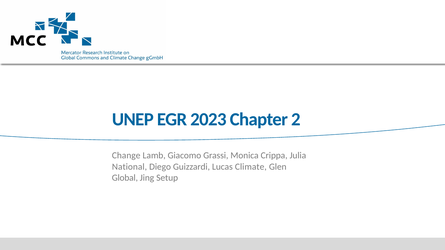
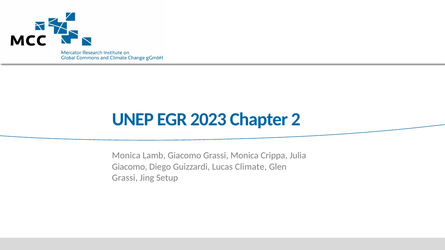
Change at (126, 156): Change -> Monica
National at (129, 167): National -> Giacomo
Global at (125, 178): Global -> Grassi
